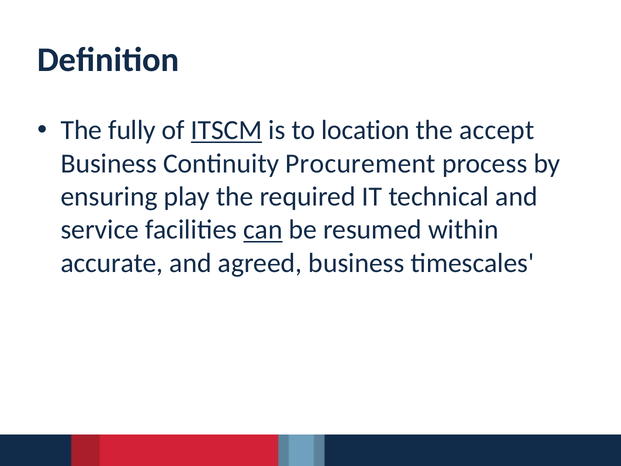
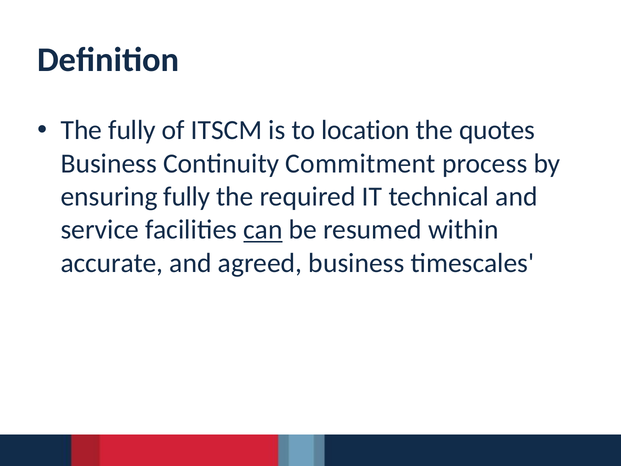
ITSCM underline: present -> none
accept: accept -> quotes
Procurement: Procurement -> Commitment
ensuring play: play -> fully
